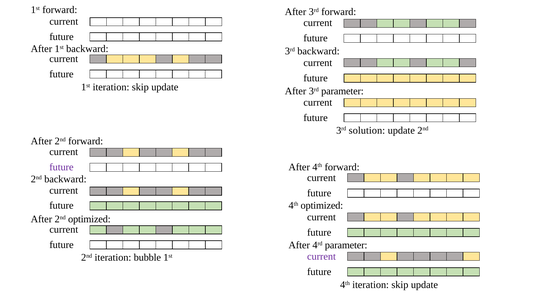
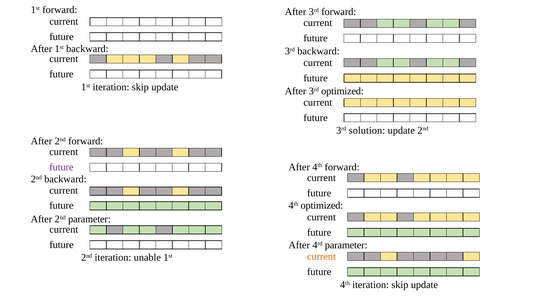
3rd parameter: parameter -> optimized
2nd optimized: optimized -> parameter
current at (321, 256) colour: purple -> orange
bubble: bubble -> unable
